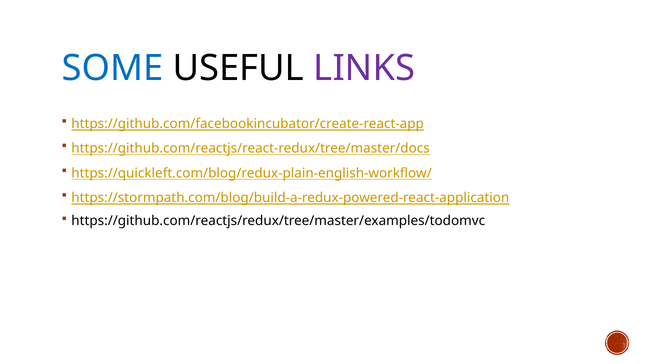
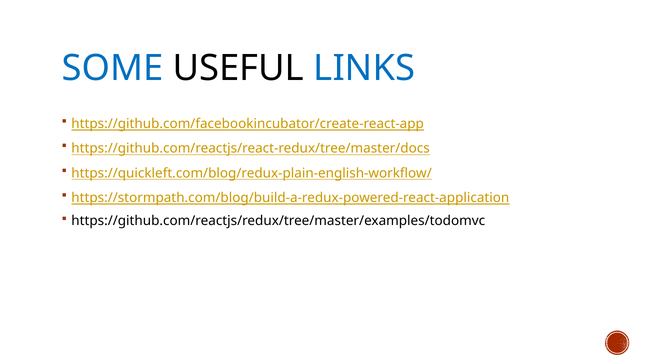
LINKS colour: purple -> blue
